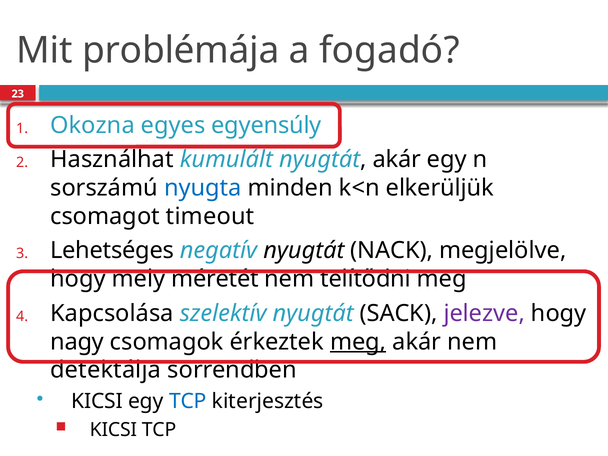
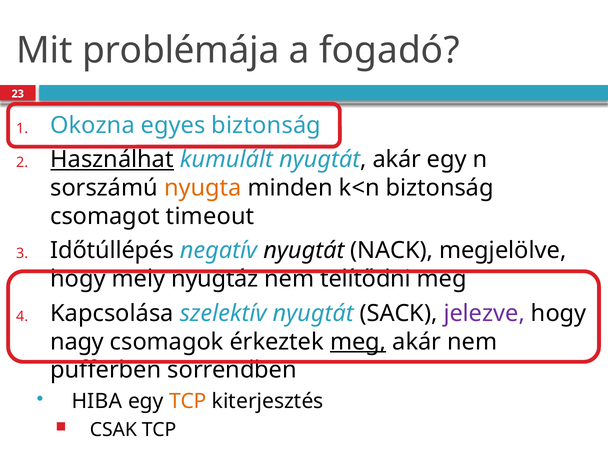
egyes egyensúly: egyensúly -> biztonság
Használhat underline: none -> present
nyugta colour: blue -> orange
k<n elkerüljük: elkerüljük -> biztonság
Lehetséges: Lehetséges -> Időtúllépés
méretét: méretét -> nyugtáz
detektálja: detektálja -> pufferben
KICSI at (97, 401): KICSI -> HIBA
TCP at (188, 401) colour: blue -> orange
KICSI at (113, 430): KICSI -> CSAK
